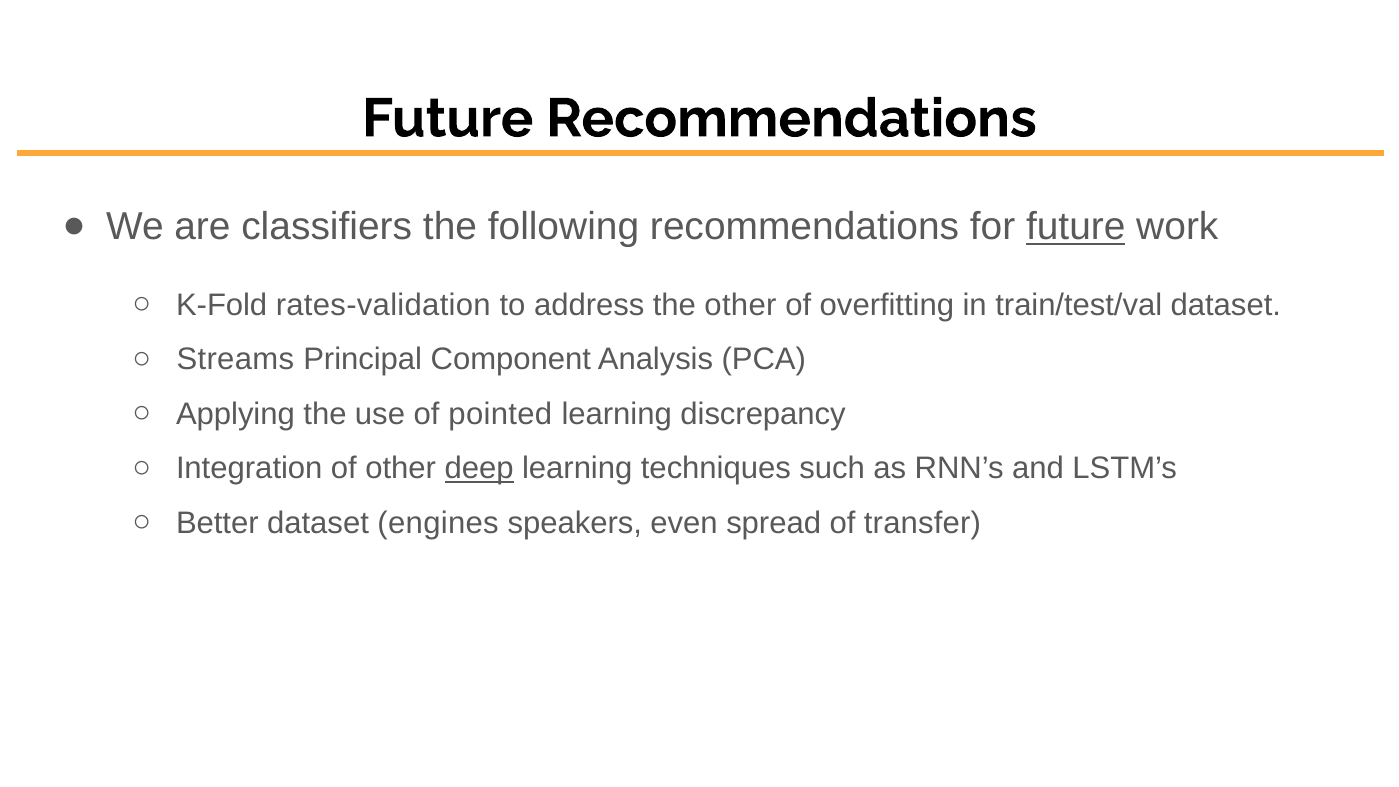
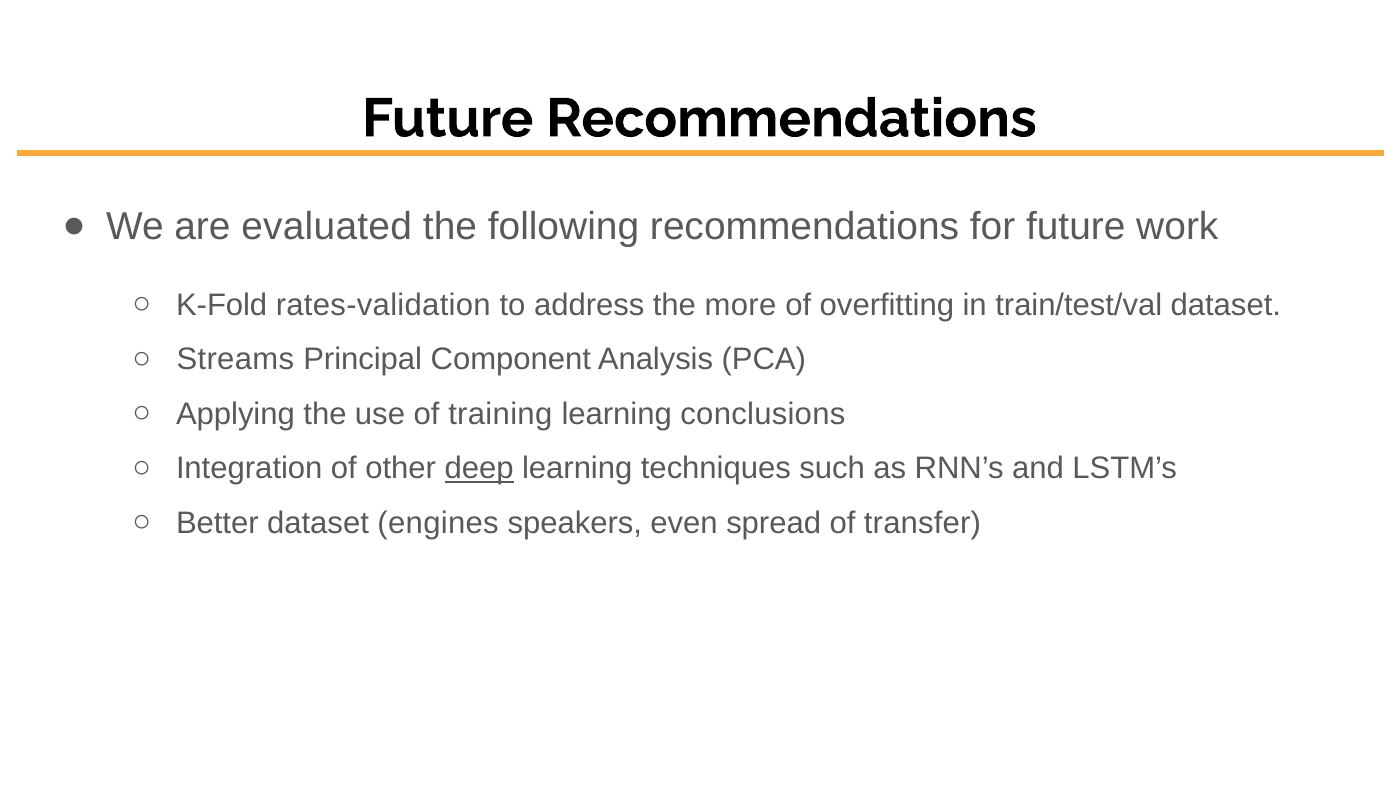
classifiers: classifiers -> evaluated
future at (1076, 227) underline: present -> none
the other: other -> more
pointed: pointed -> training
discrepancy: discrepancy -> conclusions
